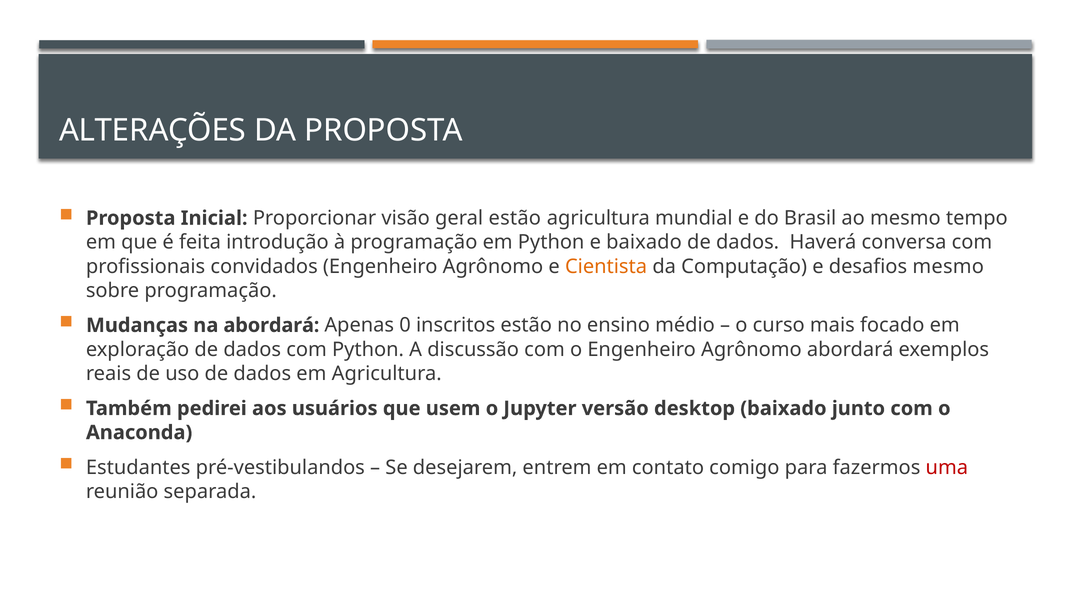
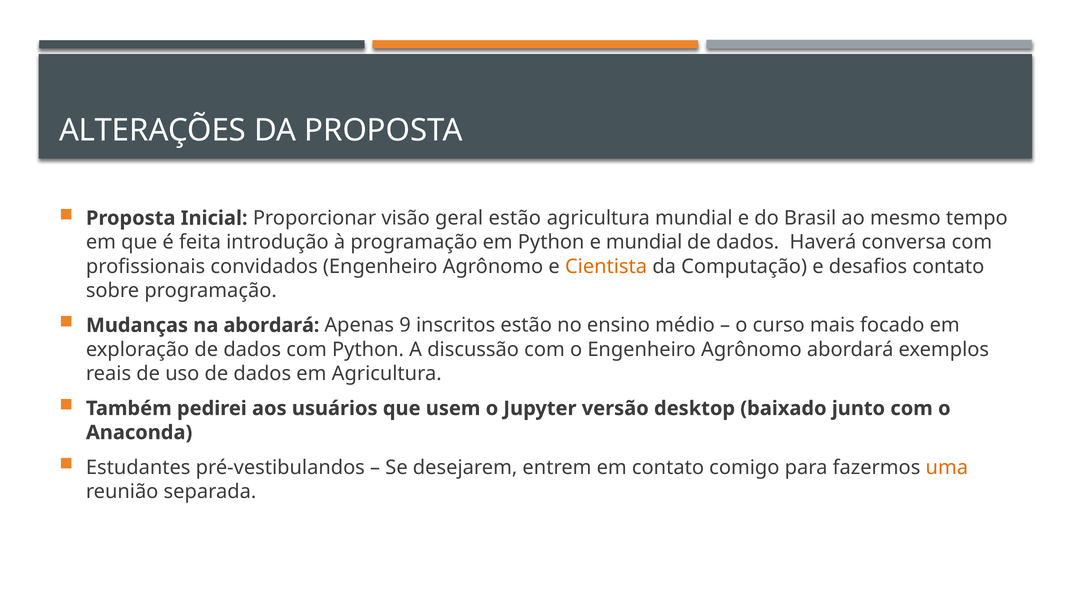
e baixado: baixado -> mundial
desafios mesmo: mesmo -> contato
0: 0 -> 9
uma colour: red -> orange
